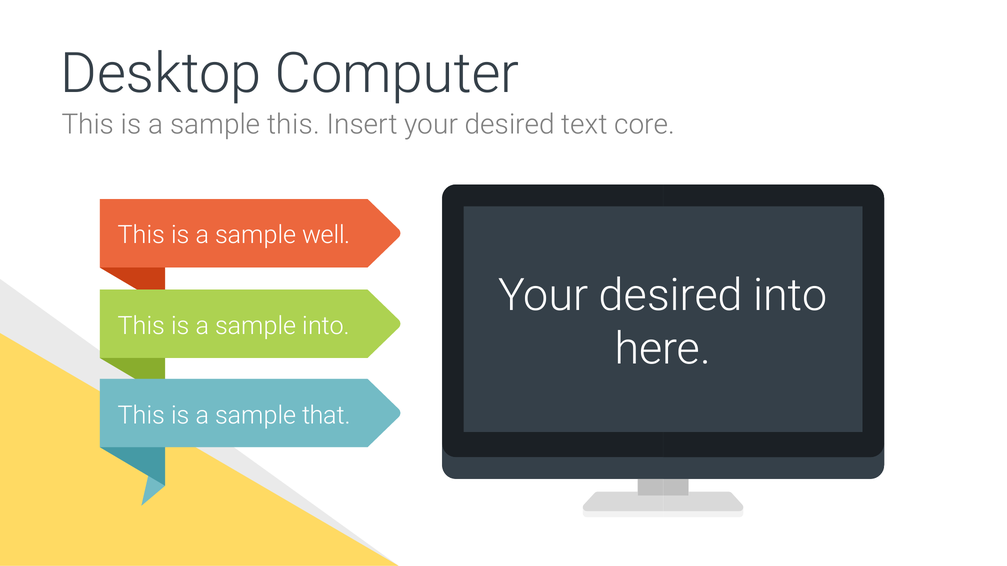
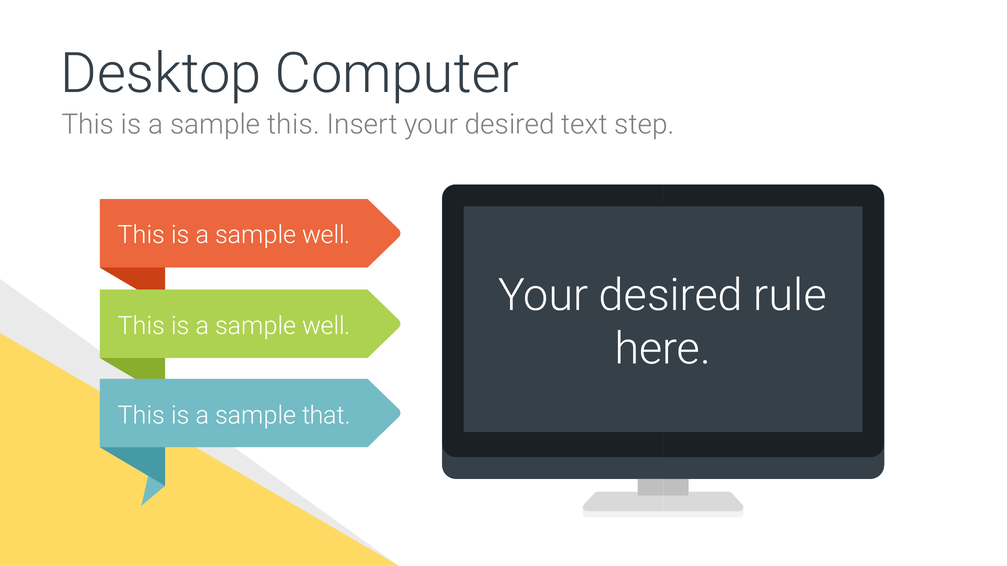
core: core -> step
desired into: into -> rule
into at (326, 326): into -> well
